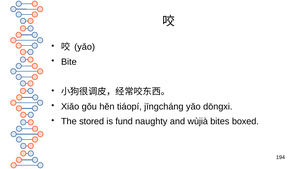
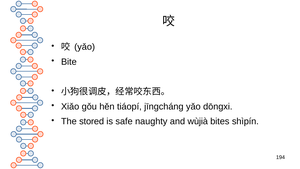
fund: fund -> safe
boxed: boxed -> shìpín
